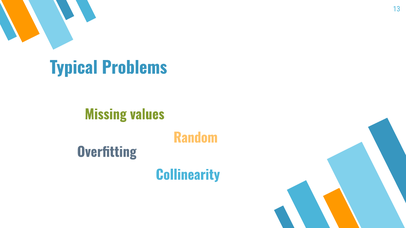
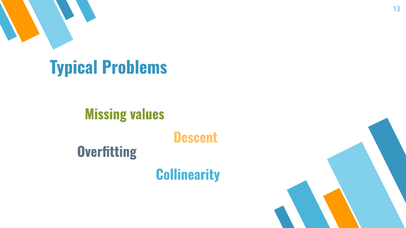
Random: Random -> Descent
